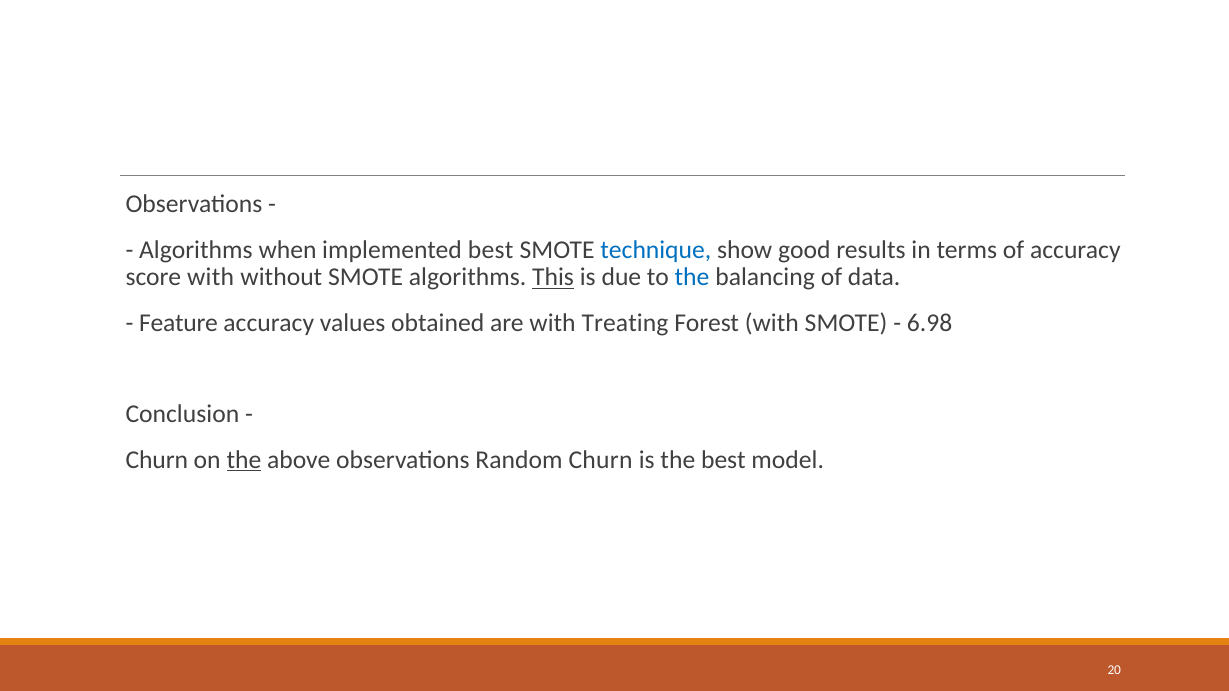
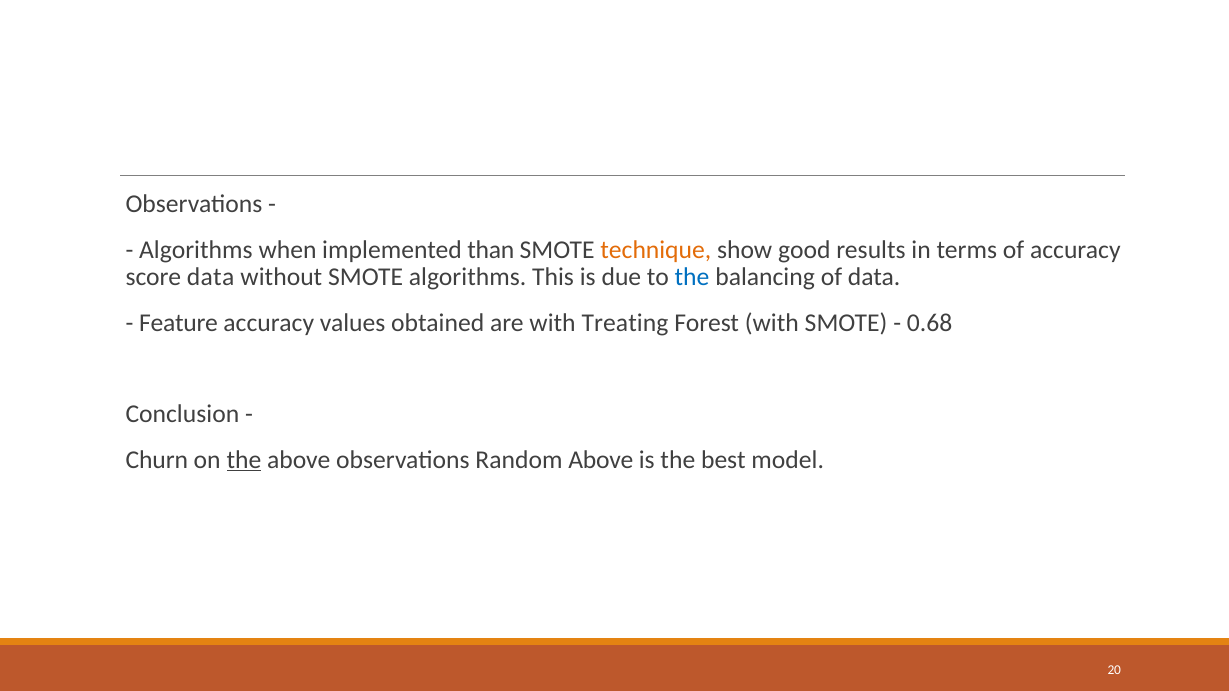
implemented best: best -> than
technique colour: blue -> orange
score with: with -> data
This underline: present -> none
6.98: 6.98 -> 0.68
Random Churn: Churn -> Above
